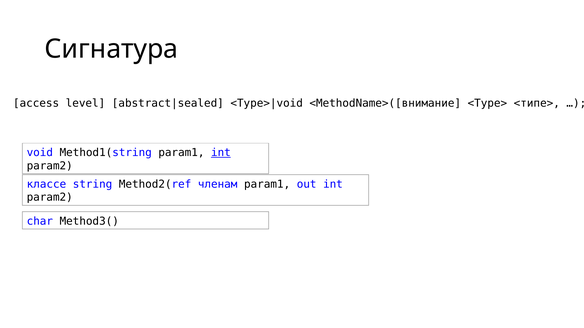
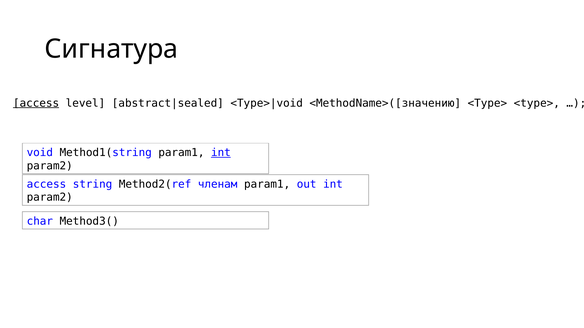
access at (36, 103) underline: none -> present
<MethodName>([внимание: <MethodName>([внимание -> <MethodName>([значению
<Type> <типе>: <типе> -> <type>
классе at (46, 185): классе -> access
